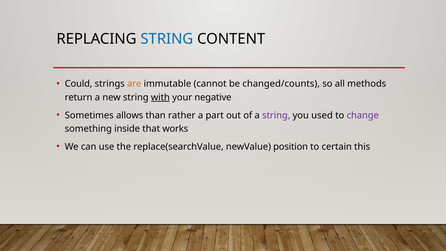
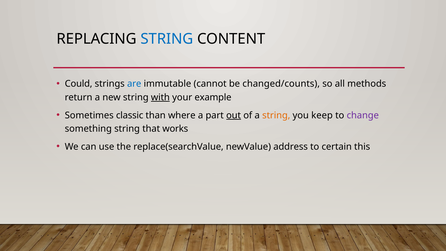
are colour: orange -> blue
negative: negative -> example
allows: allows -> classic
rather: rather -> where
out underline: none -> present
string at (276, 115) colour: purple -> orange
used: used -> keep
something inside: inside -> string
position: position -> address
